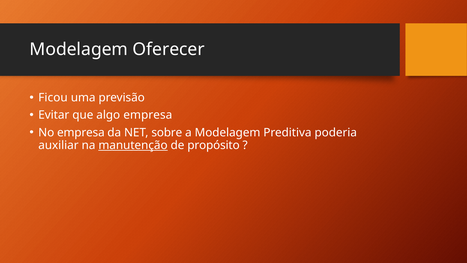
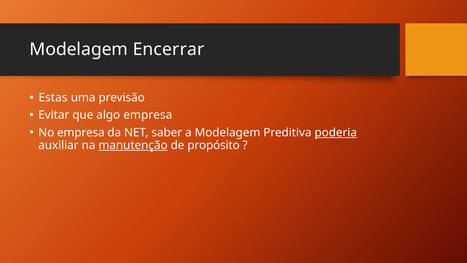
Oferecer: Oferecer -> Encerrar
Ficou: Ficou -> Estas
sobre: sobre -> saber
poderia underline: none -> present
